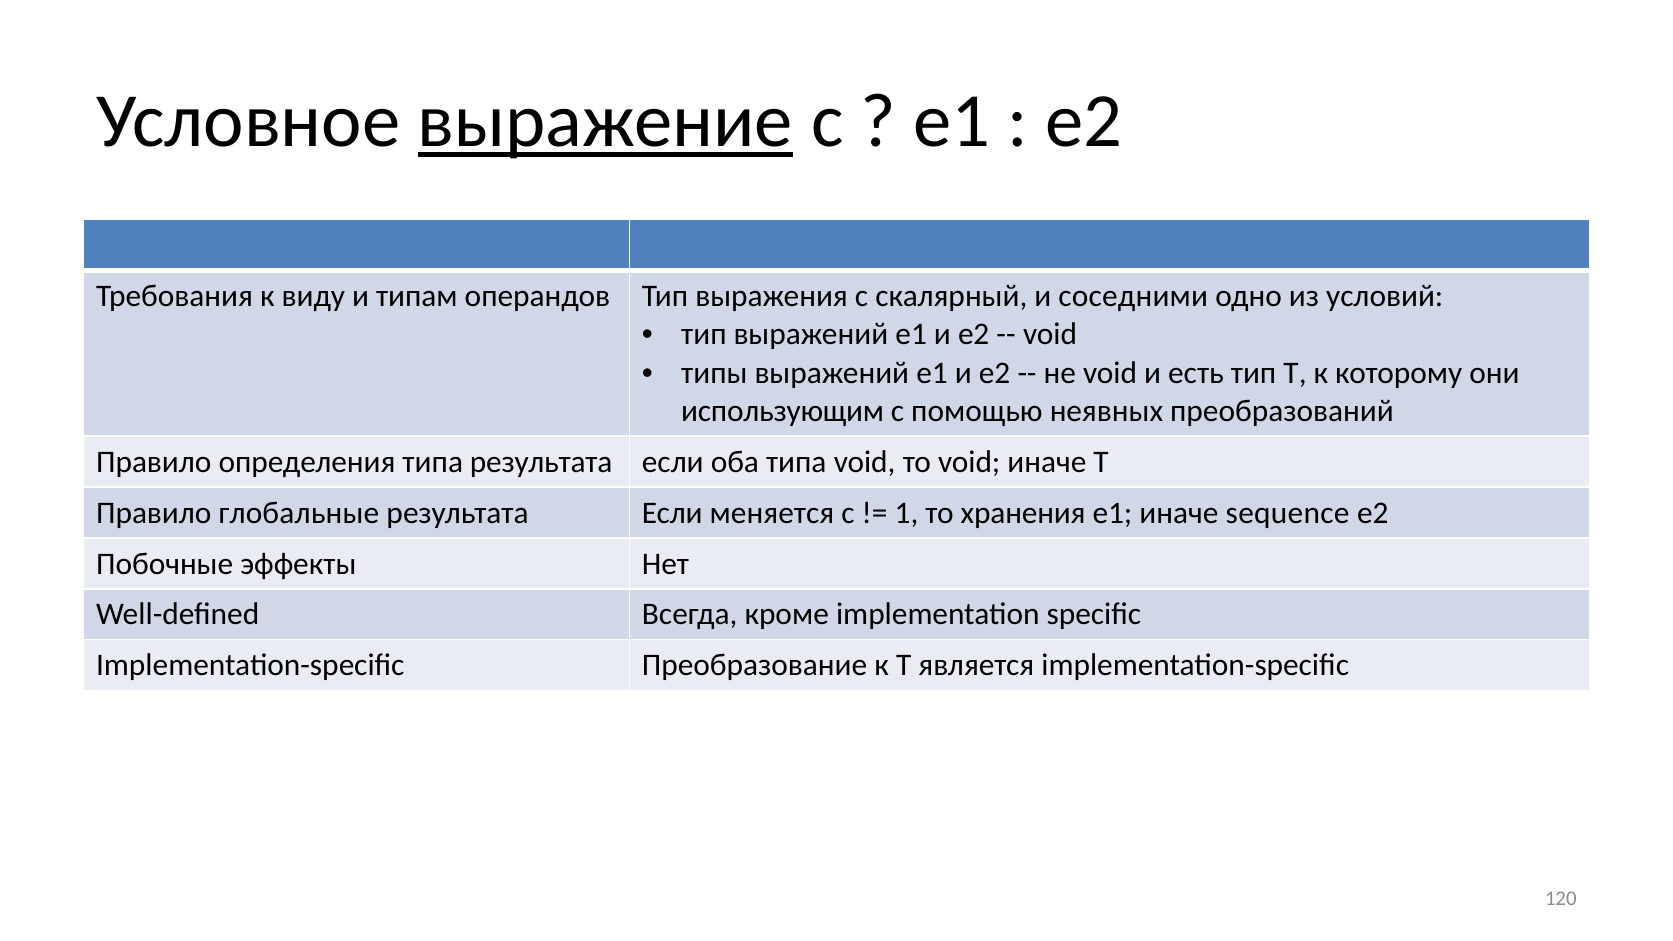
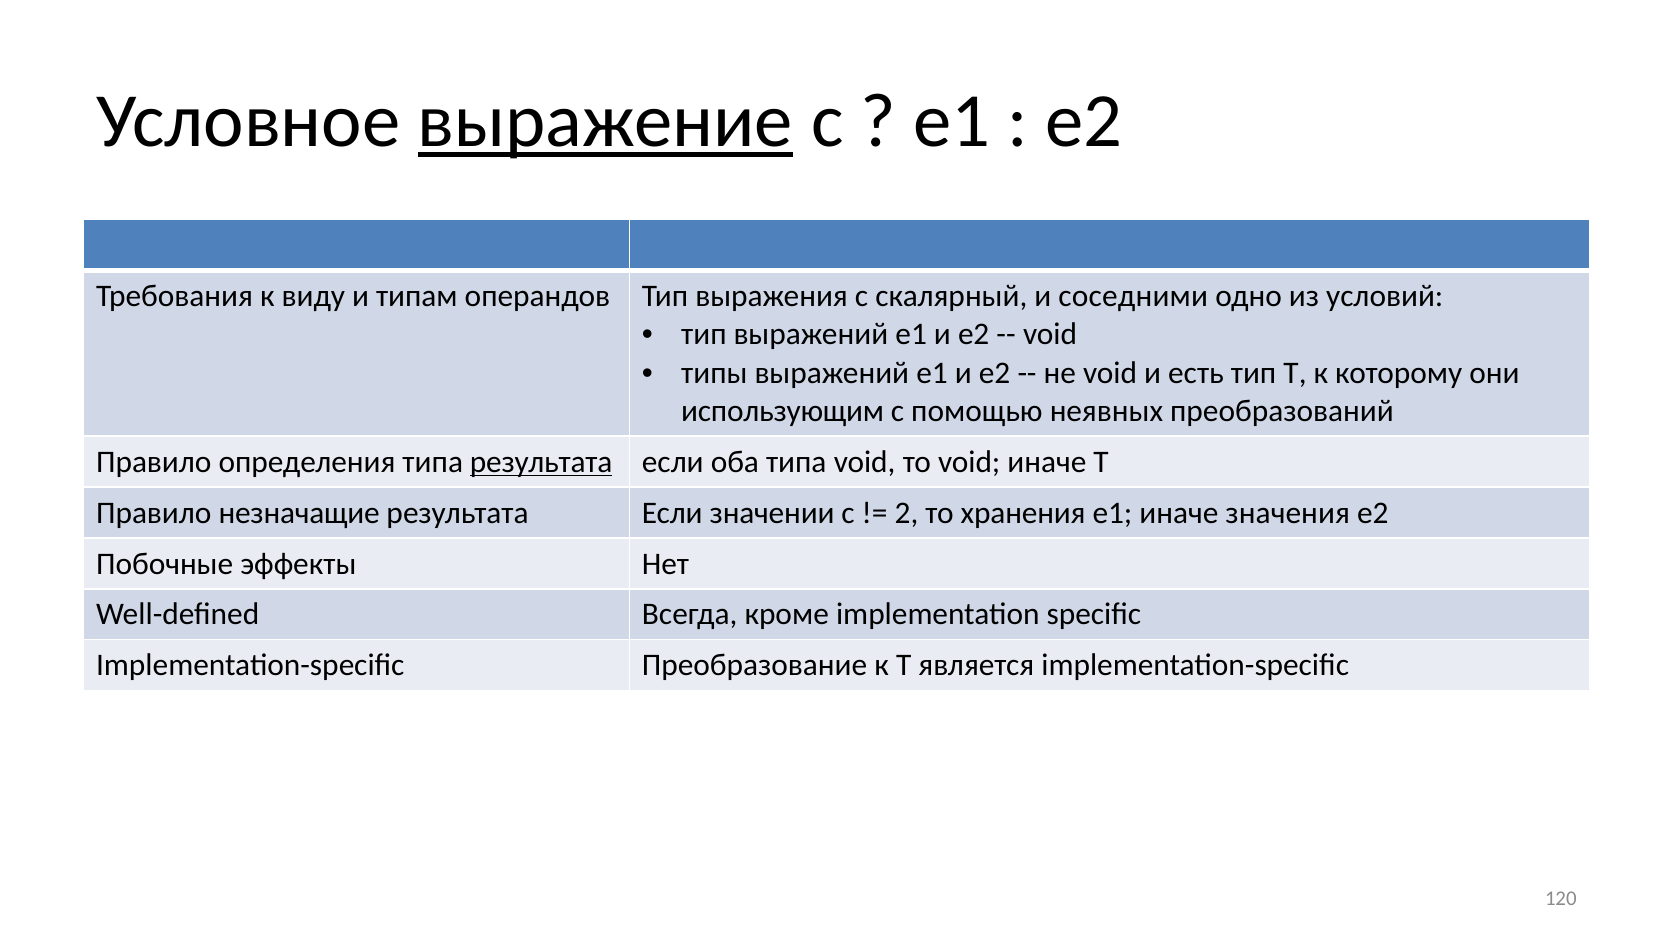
результата at (541, 462) underline: none -> present
глобальные: глобальные -> незначащие
меняется: меняется -> значении
1: 1 -> 2
sequence: sequence -> значения
